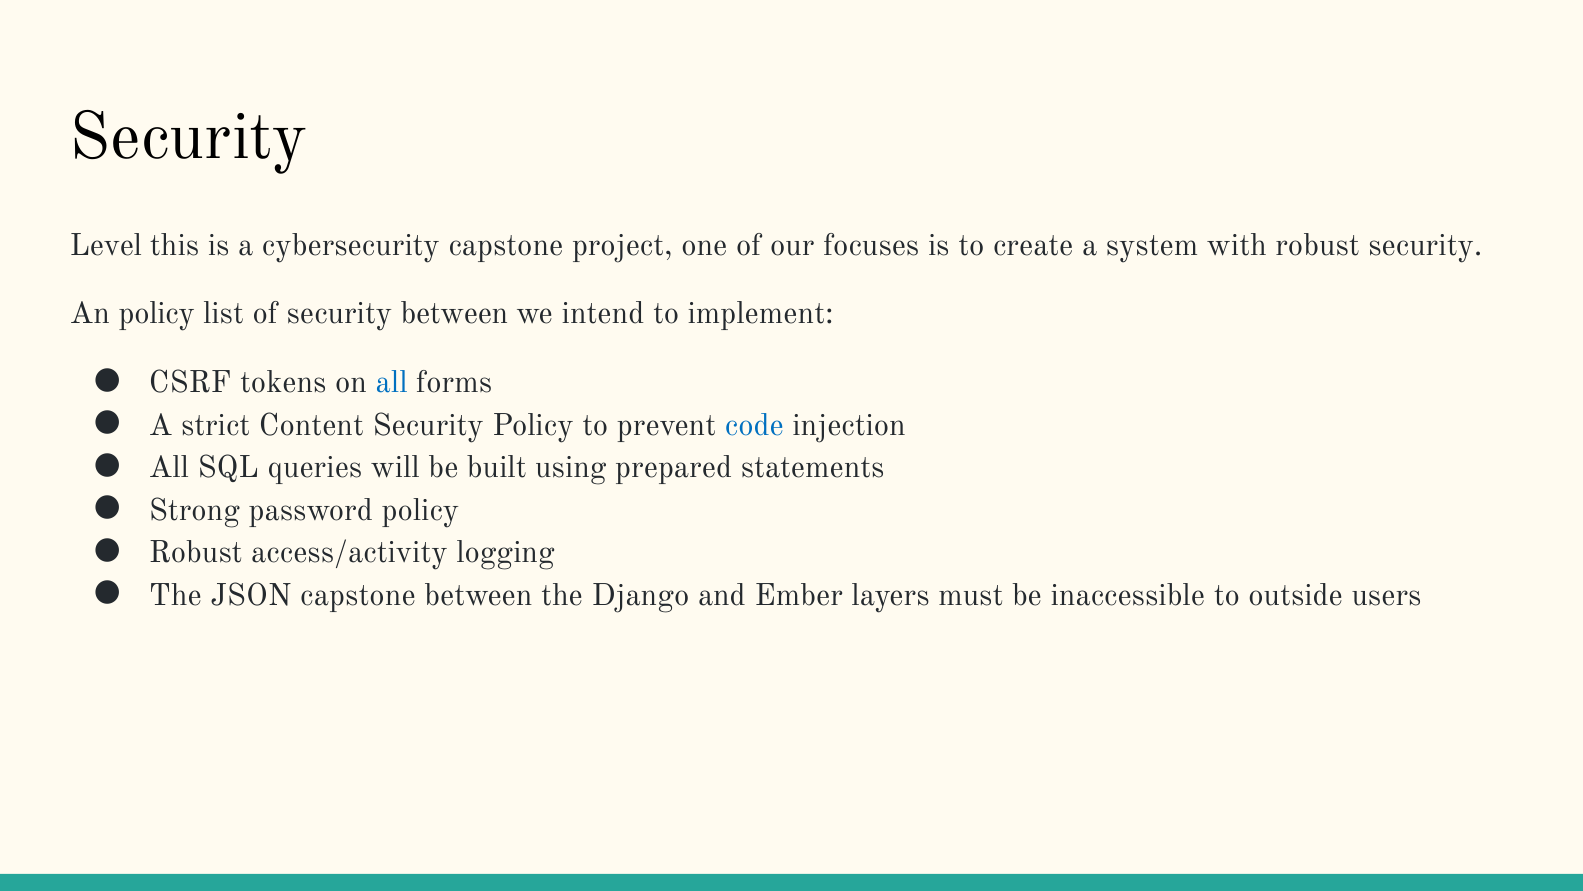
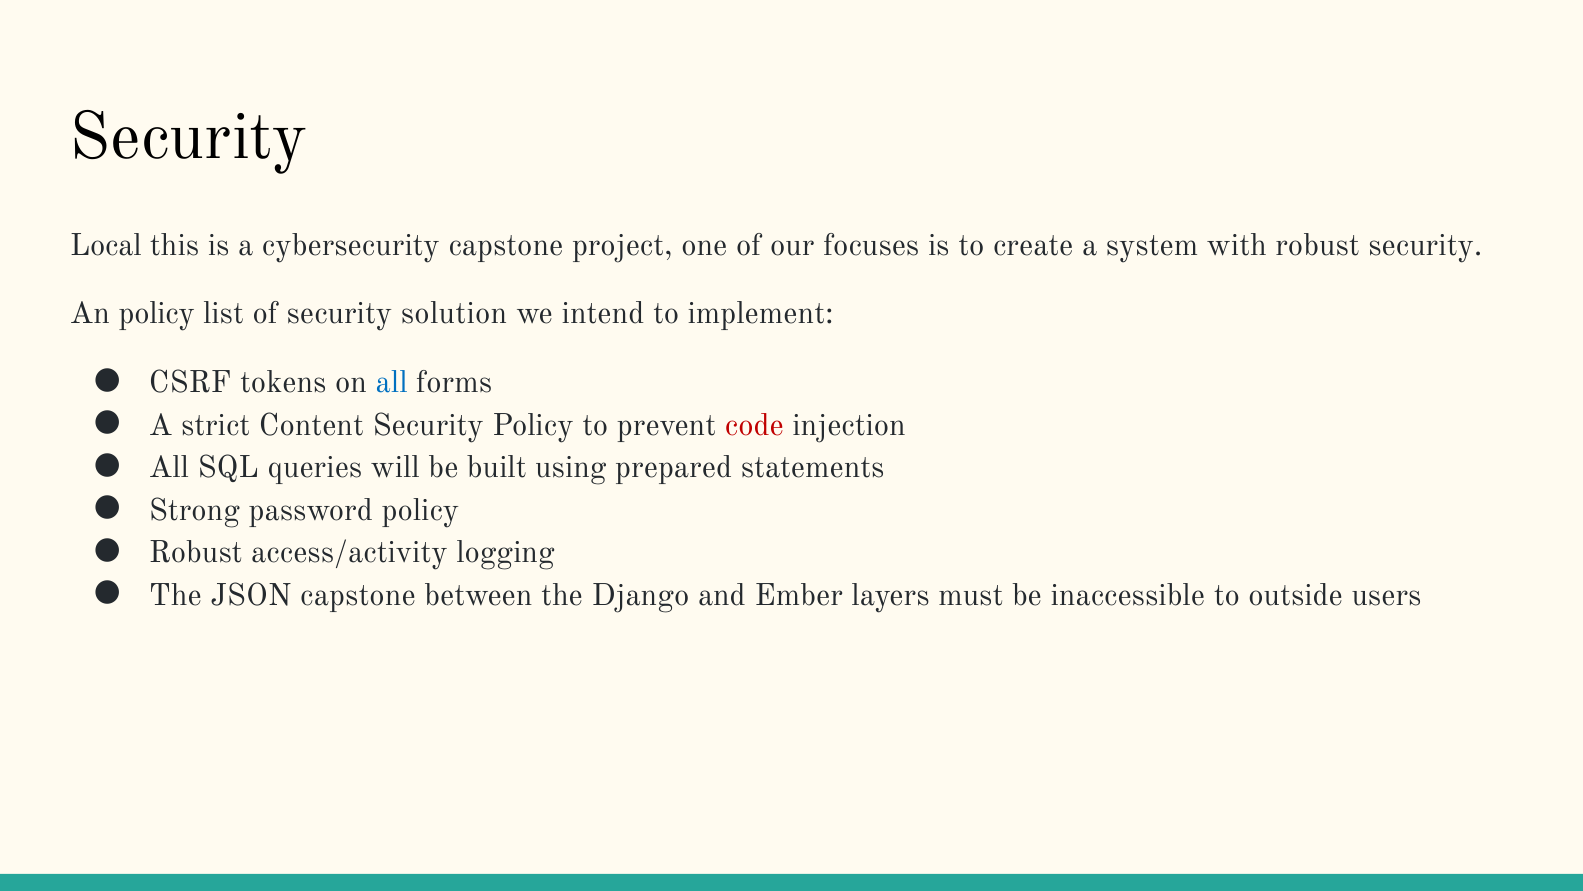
Level: Level -> Local
security between: between -> solution
code colour: blue -> red
